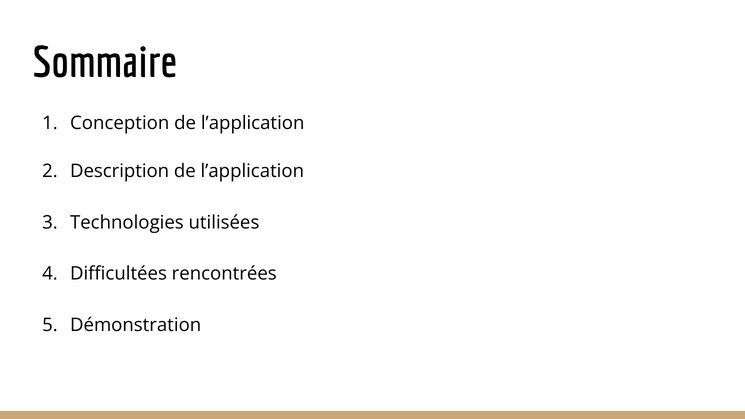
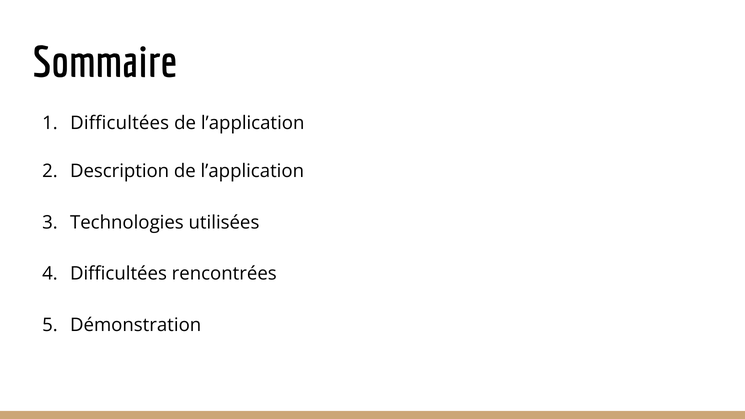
Conception at (120, 123): Conception -> Difficultées
